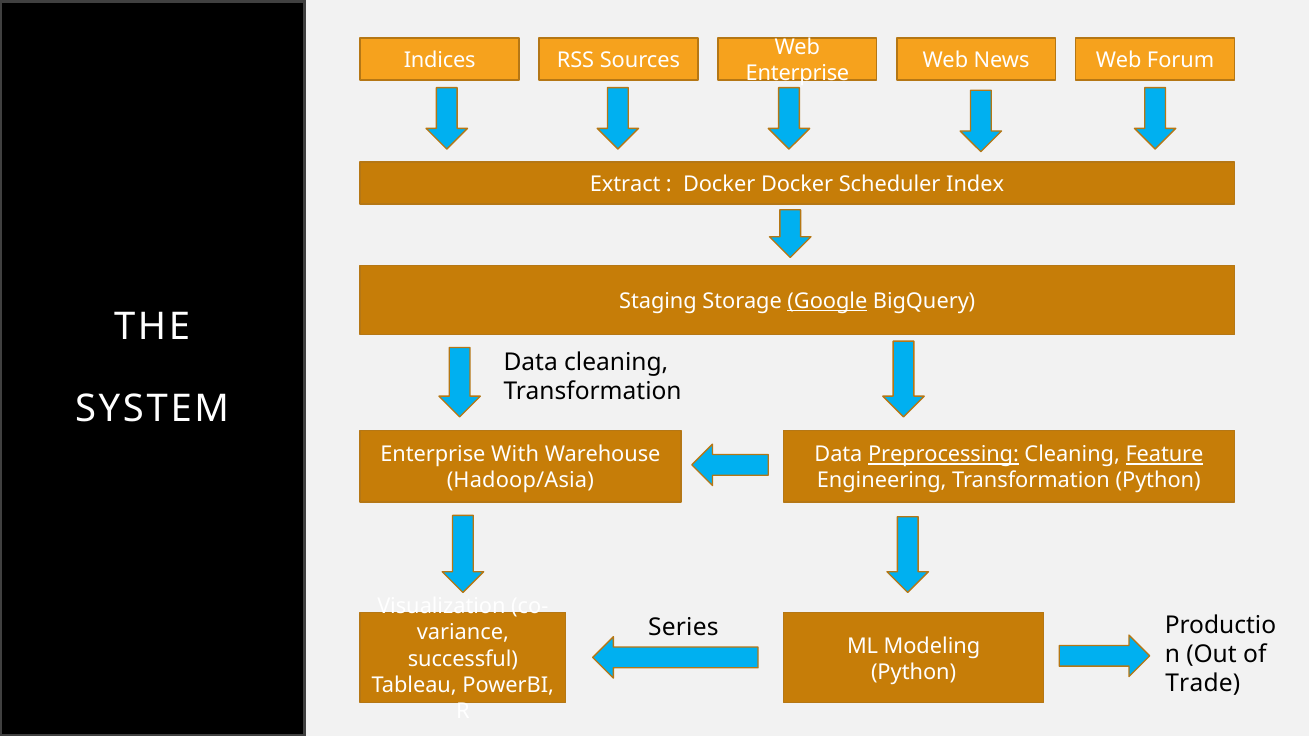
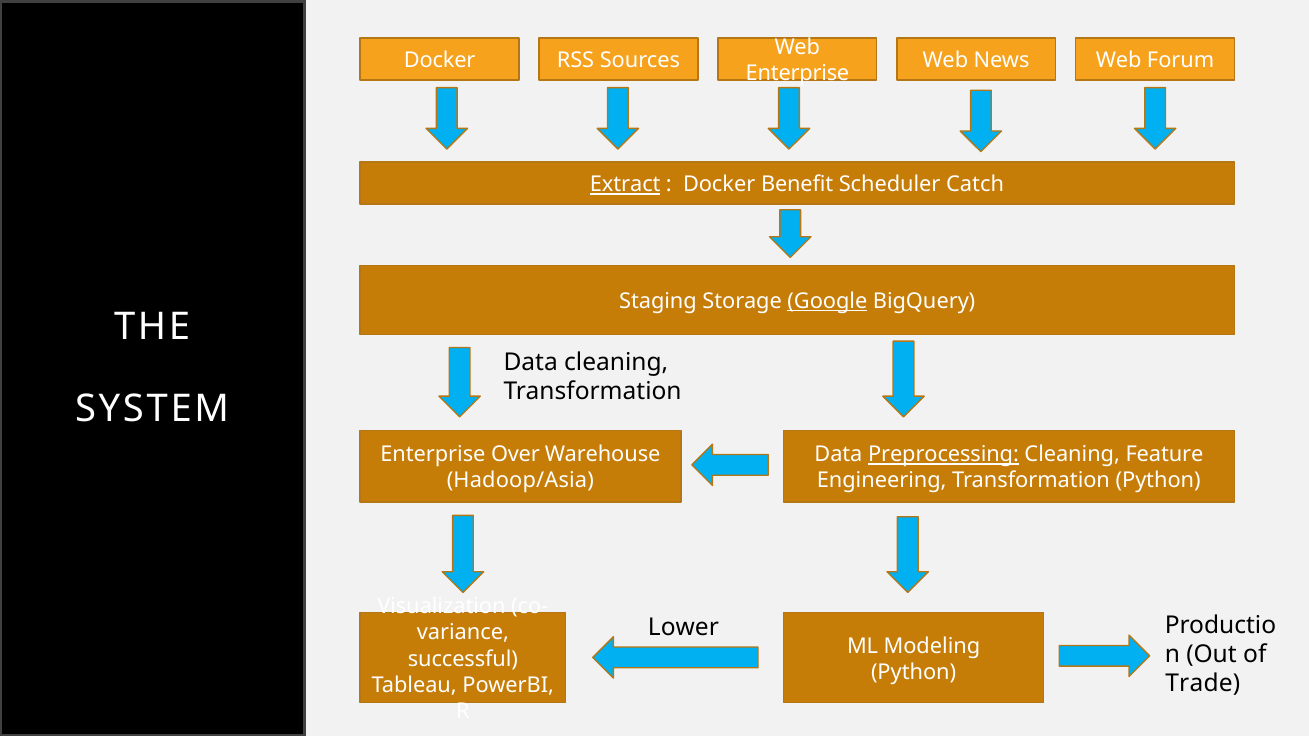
Indices at (440, 61): Indices -> Docker
Extract underline: none -> present
Docker Docker: Docker -> Benefit
Index: Index -> Catch
With: With -> Over
Feature underline: present -> none
Series: Series -> Lower
